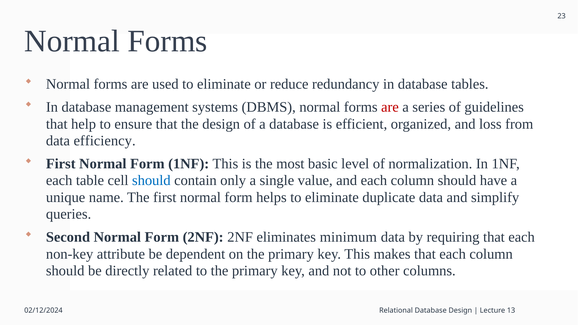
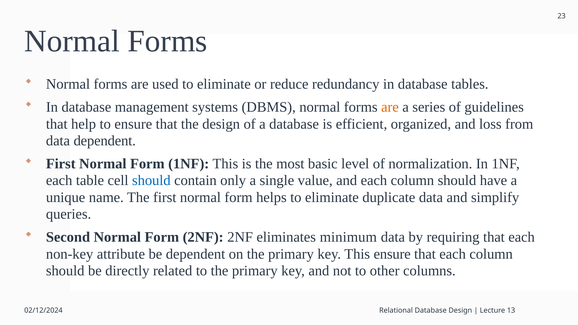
are at (390, 107) colour: red -> orange
data efficiency: efficiency -> dependent
This makes: makes -> ensure
